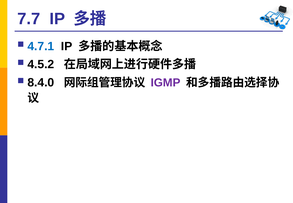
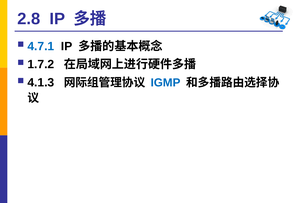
7.7: 7.7 -> 2.8
4.5.2: 4.5.2 -> 1.7.2
8.4.0: 8.4.0 -> 4.1.3
IGMP colour: purple -> blue
